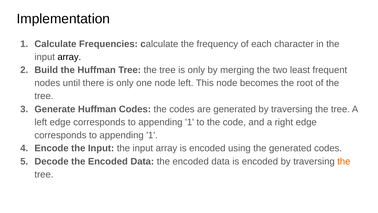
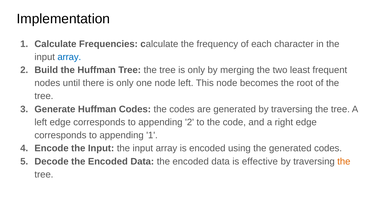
array at (69, 57) colour: black -> blue
1 at (190, 122): 1 -> 2
data is encoded: encoded -> effective
